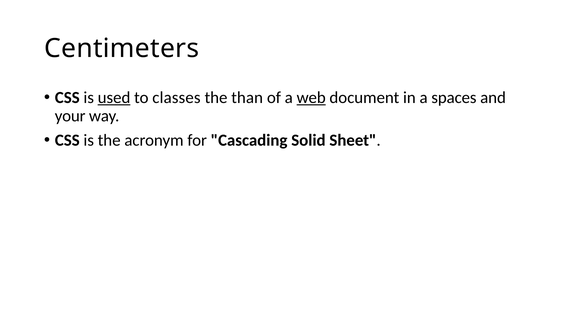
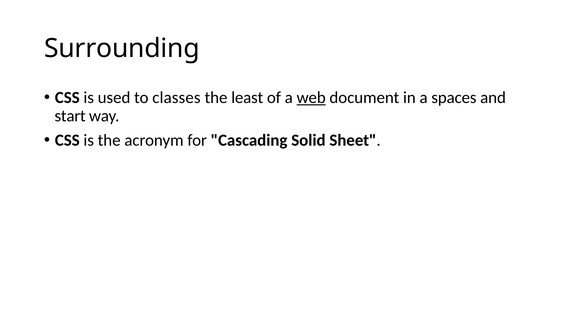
Centimeters: Centimeters -> Surrounding
used underline: present -> none
than: than -> least
your: your -> start
